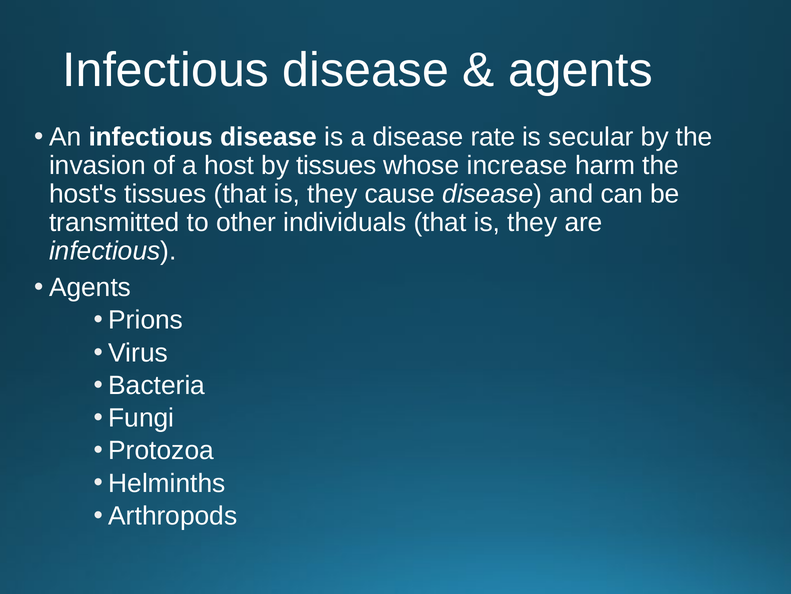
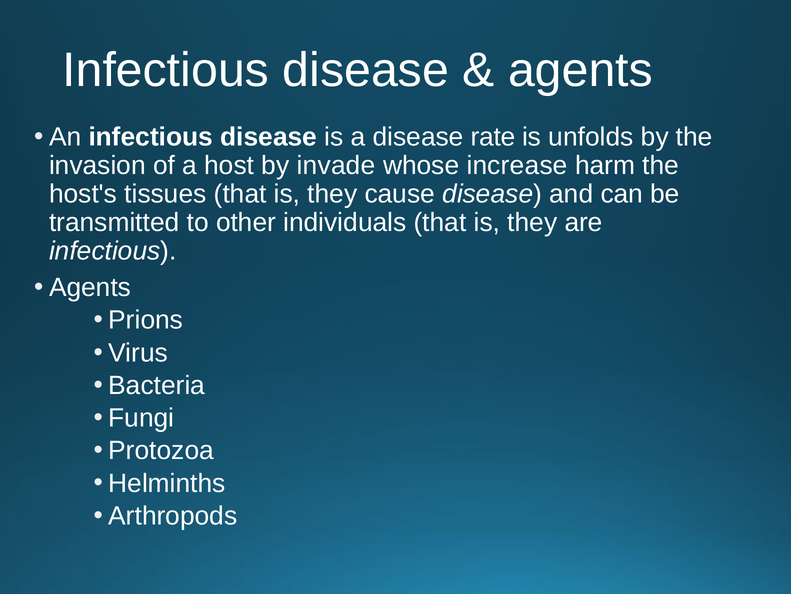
secular: secular -> unfolds
by tissues: tissues -> invade
